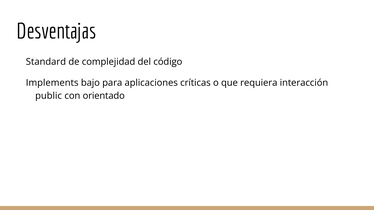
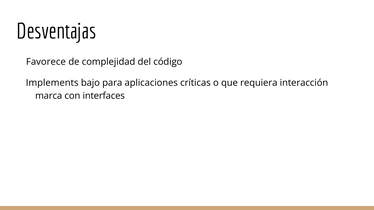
Standard: Standard -> Favorece
public: public -> marca
orientado: orientado -> interfaces
